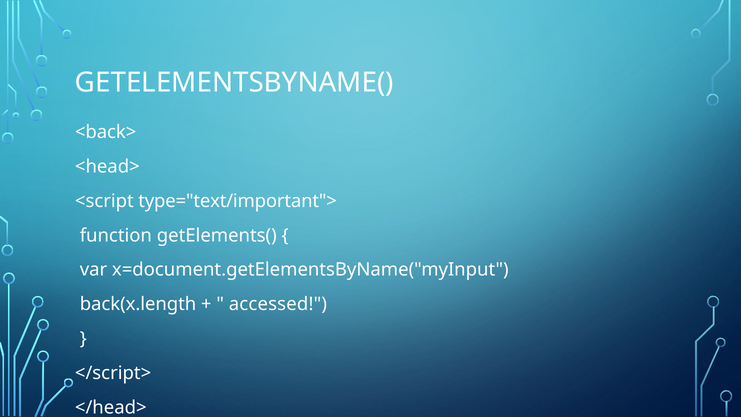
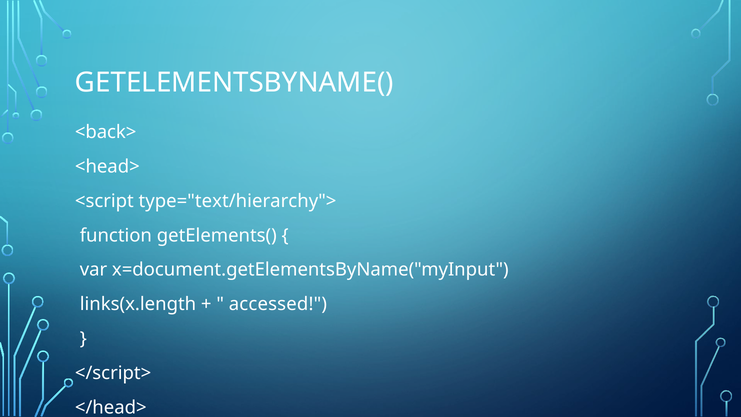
type="text/important">: type="text/important"> -> type="text/hierarchy">
back(x.length: back(x.length -> links(x.length
